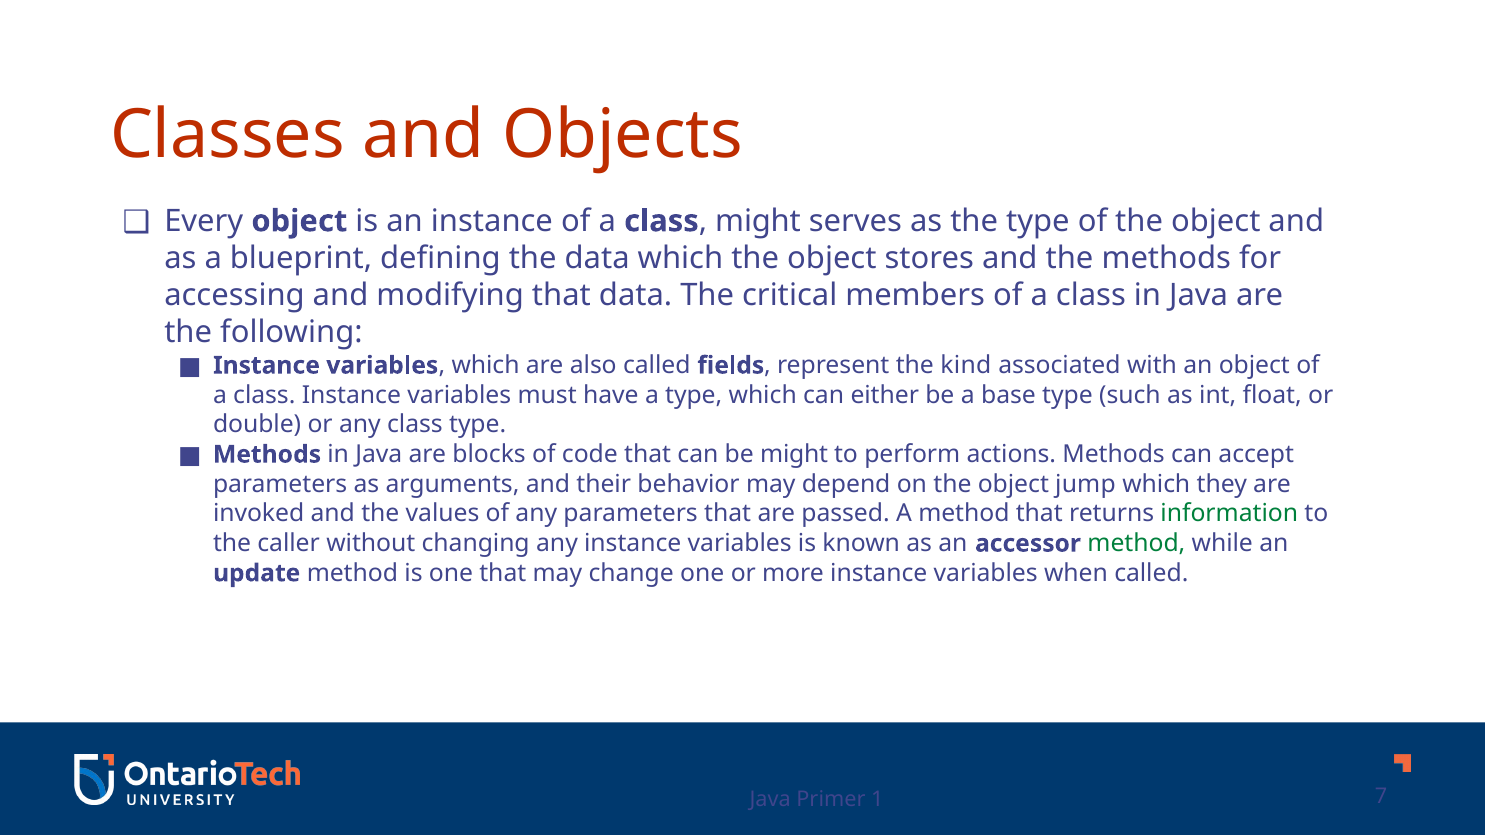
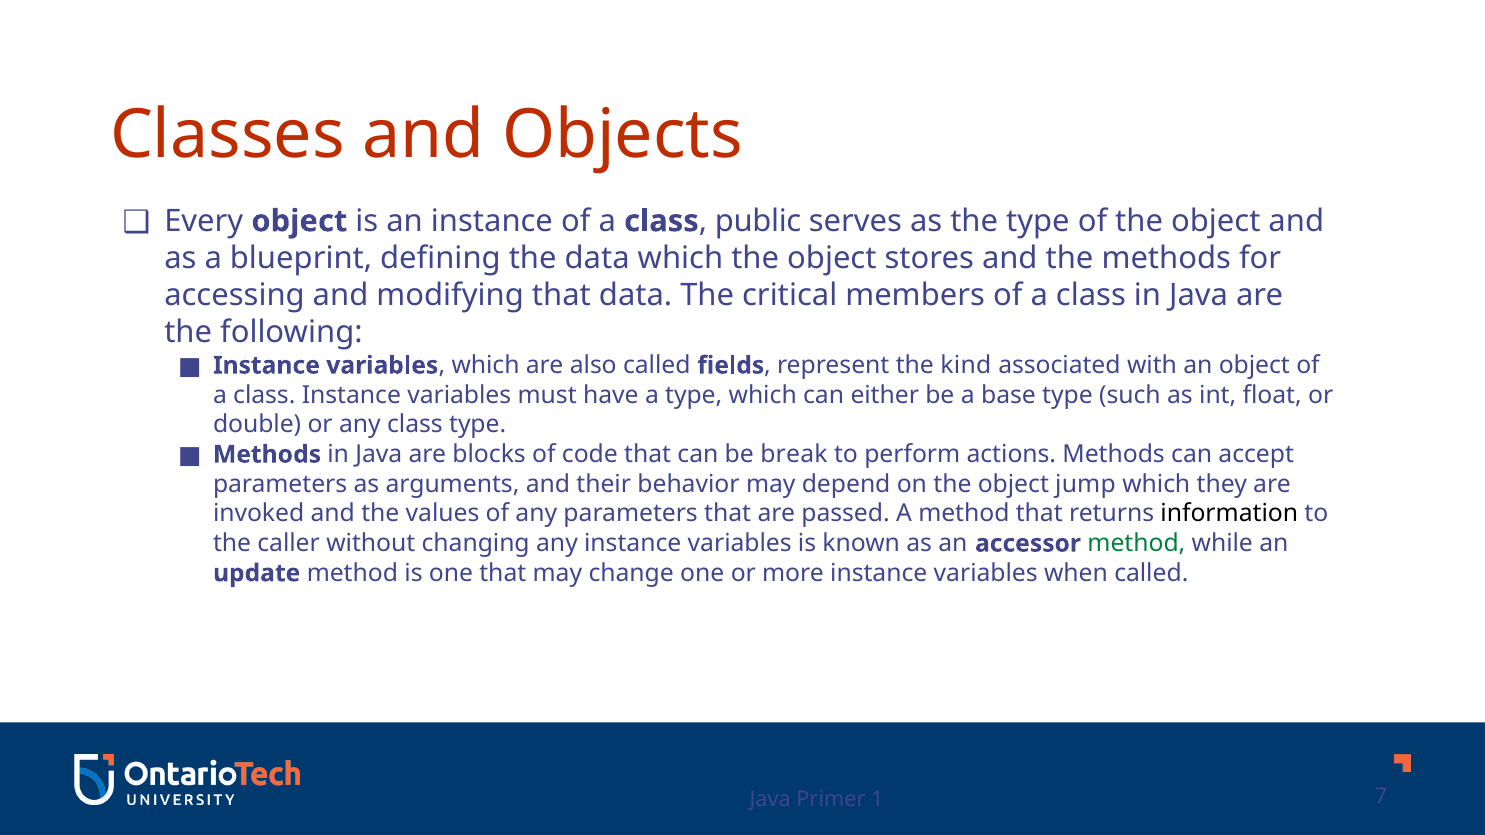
might at (758, 221): might -> public
be might: might -> break
information colour: green -> black
